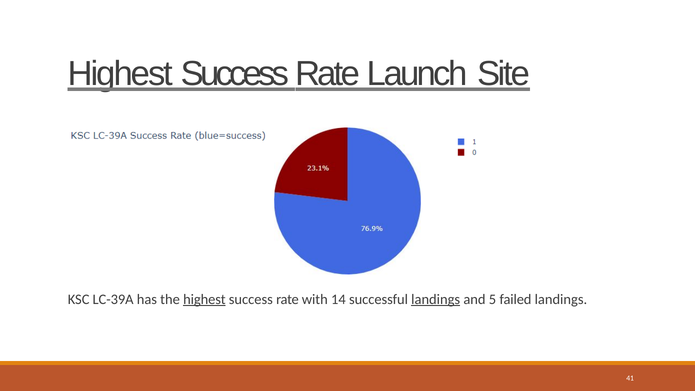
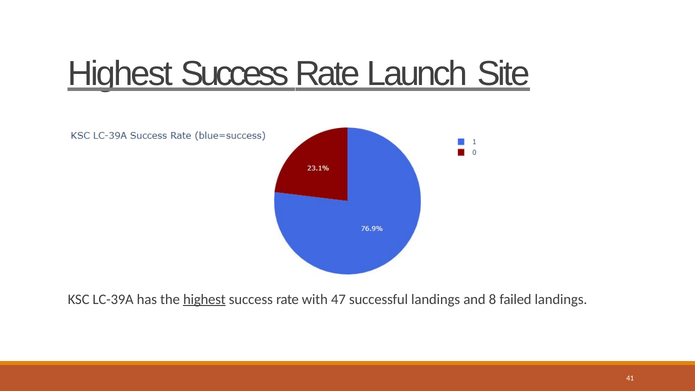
14: 14 -> 47
landings at (436, 299) underline: present -> none
5: 5 -> 8
